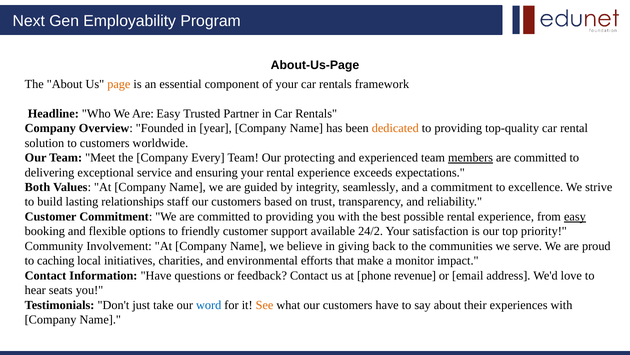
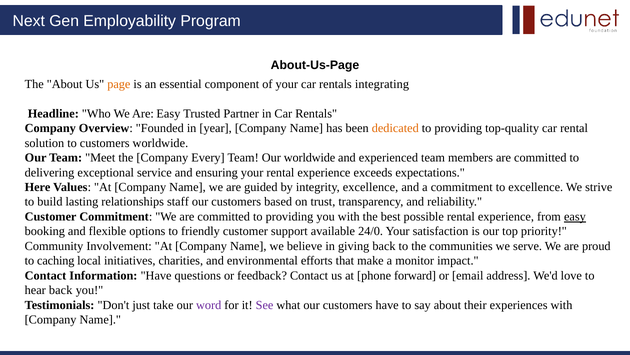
framework: framework -> integrating
Our protecting: protecting -> worldwide
members underline: present -> none
Both: Both -> Here
integrity seamlessly: seamlessly -> excellence
24/2: 24/2 -> 24/0
revenue: revenue -> forward
hear seats: seats -> back
word colour: blue -> purple
See colour: orange -> purple
